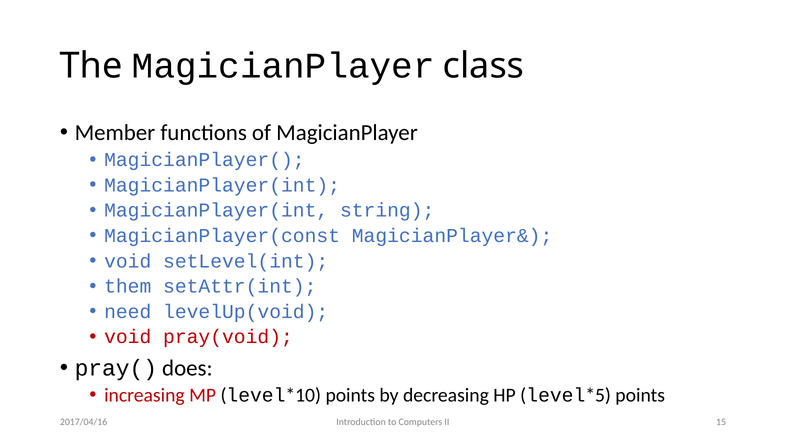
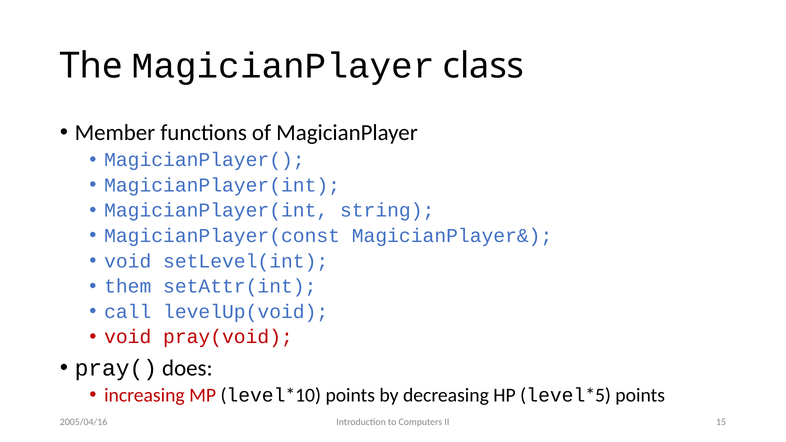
need: need -> call
2017/04/16: 2017/04/16 -> 2005/04/16
